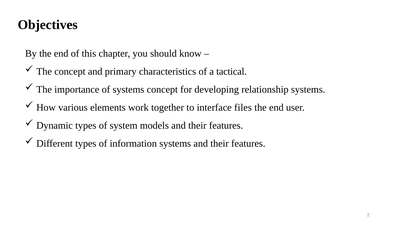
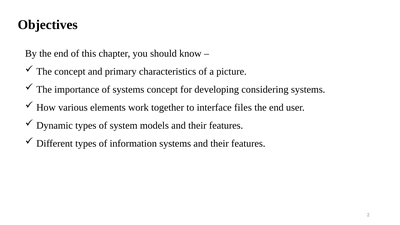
tactical: tactical -> picture
relationship: relationship -> considering
